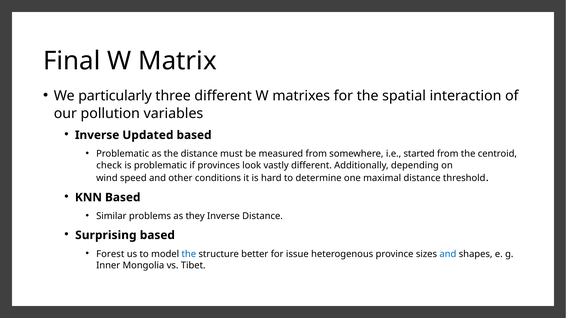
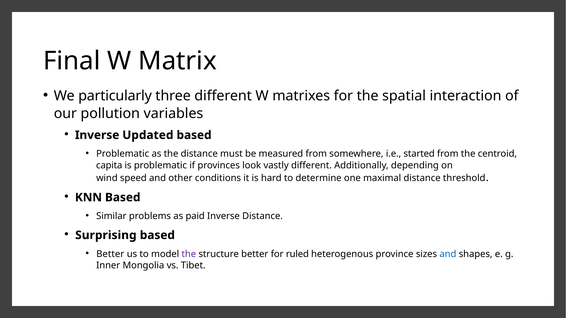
check: check -> capita
they: they -> paid
Forest at (110, 254): Forest -> Better
the at (189, 254) colour: blue -> purple
issue: issue -> ruled
